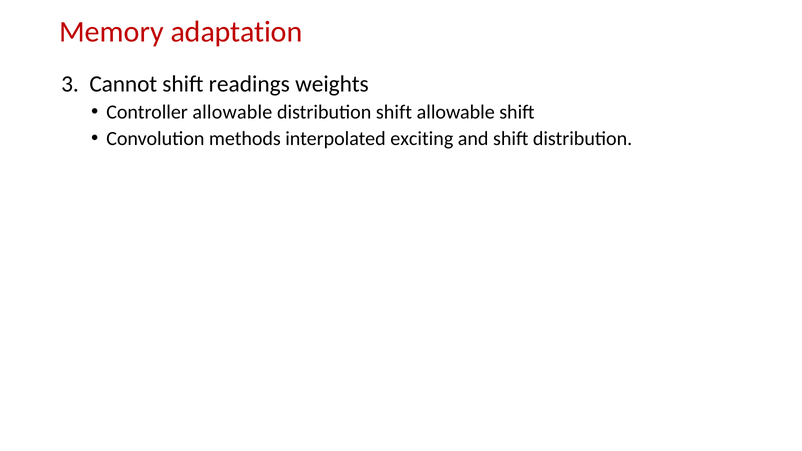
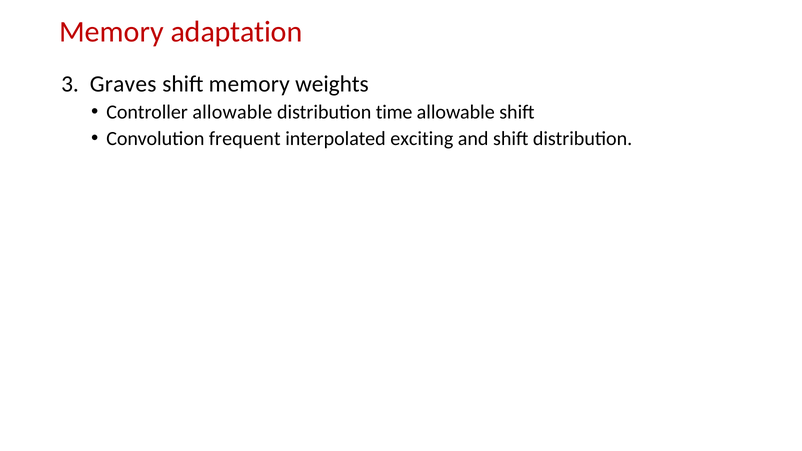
Cannot: Cannot -> Graves
shift readings: readings -> memory
distribution shift: shift -> time
methods: methods -> frequent
